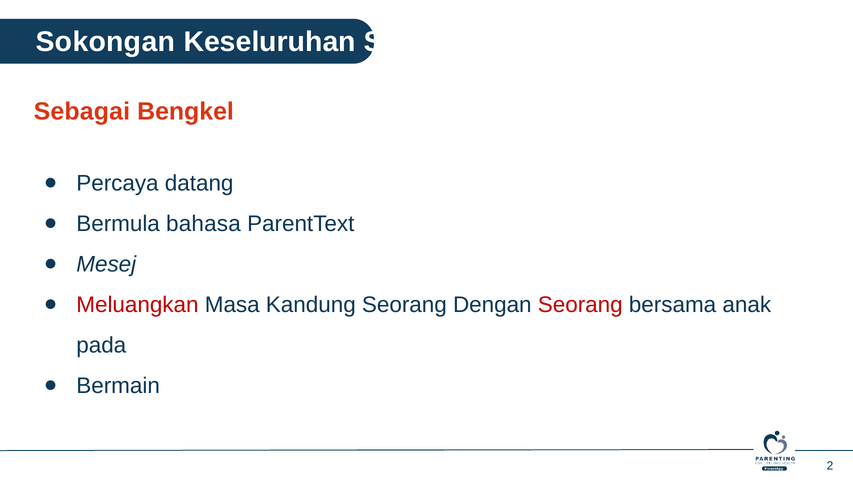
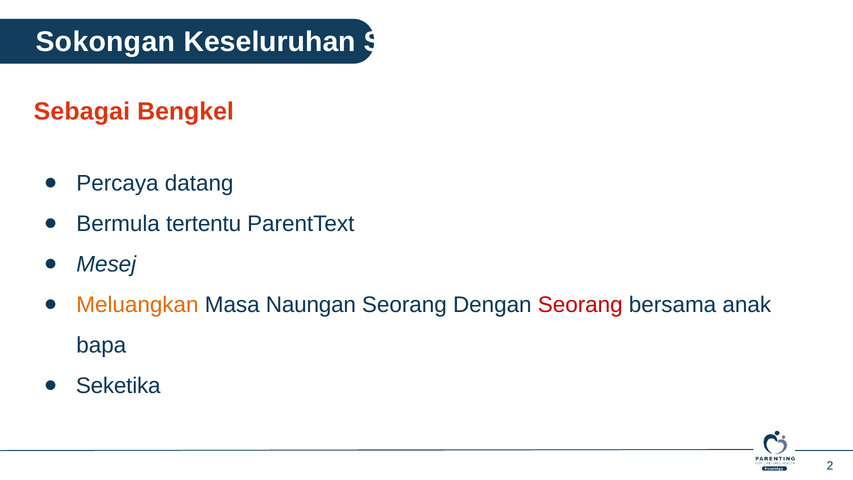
bahasa: bahasa -> tertentu
Meluangkan colour: red -> orange
Kandung: Kandung -> Naungan
pada: pada -> bapa
Bermain: Bermain -> Seketika
